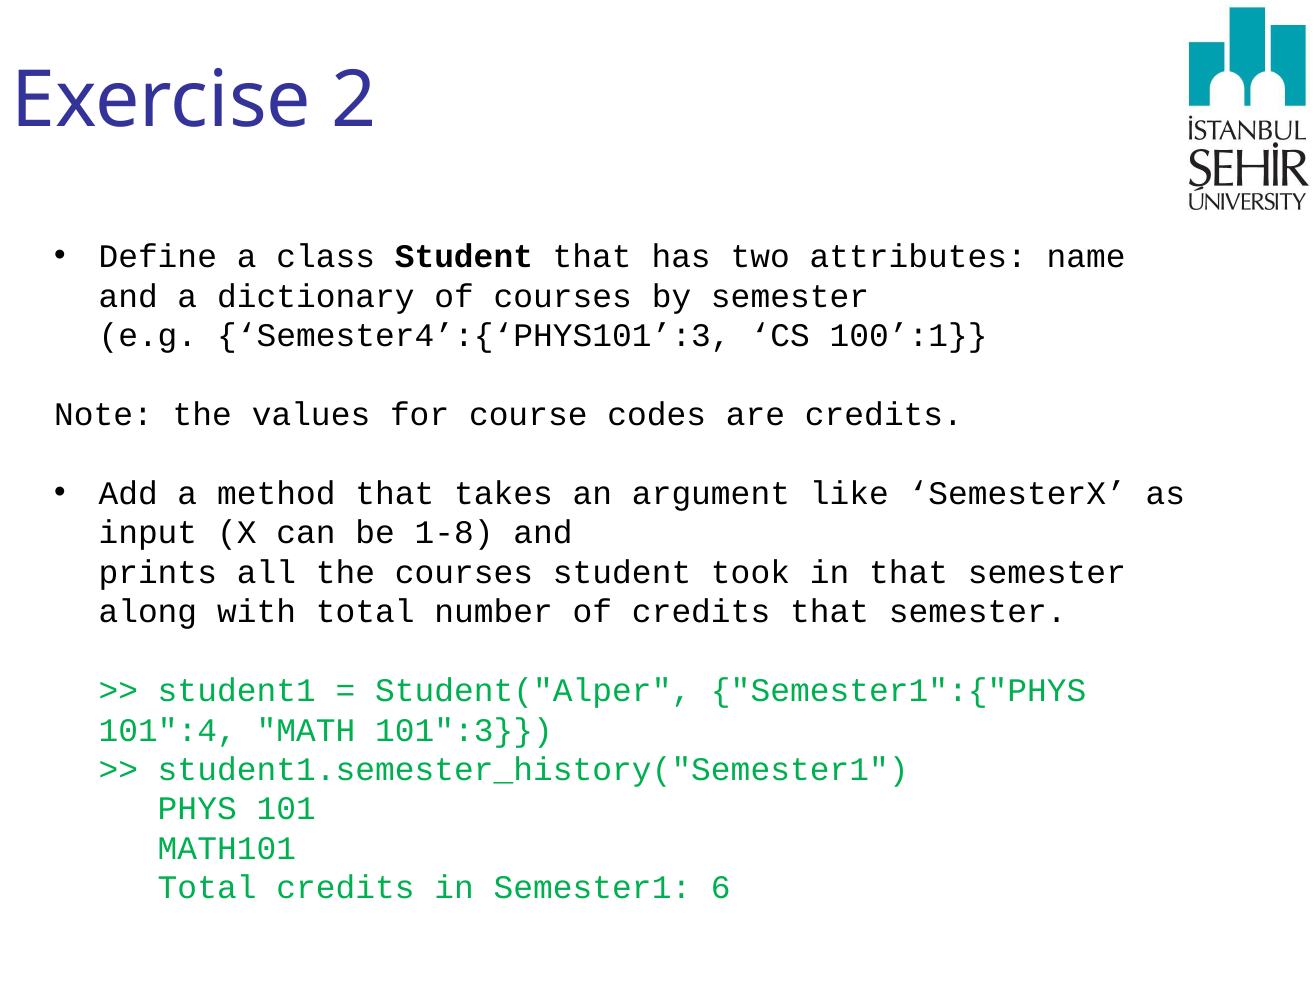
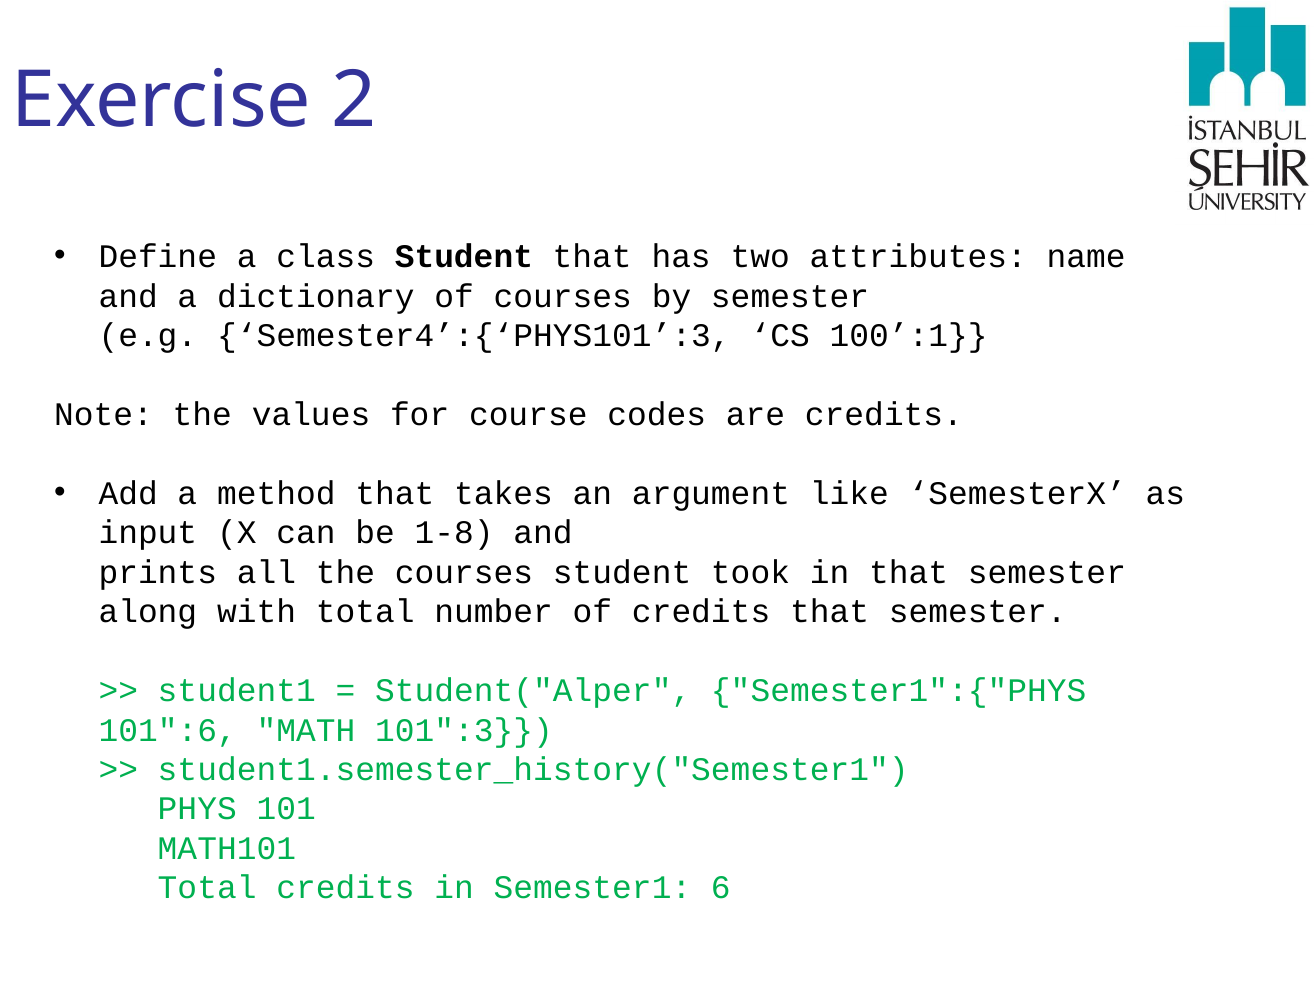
101":4: 101":4 -> 101":6
